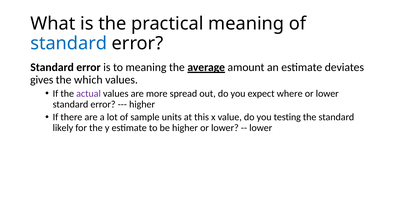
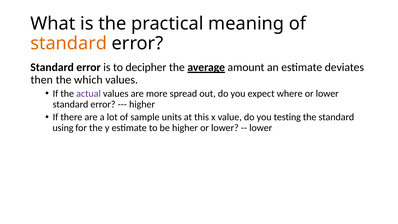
standard at (69, 43) colour: blue -> orange
to meaning: meaning -> decipher
gives: gives -> then
likely: likely -> using
